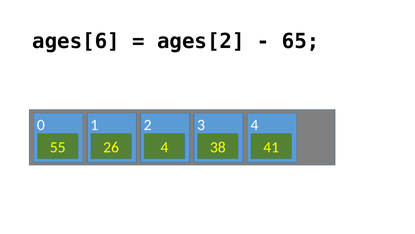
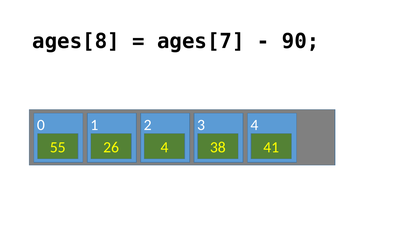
ages[6: ages[6 -> ages[8
ages[2: ages[2 -> ages[7
65: 65 -> 90
